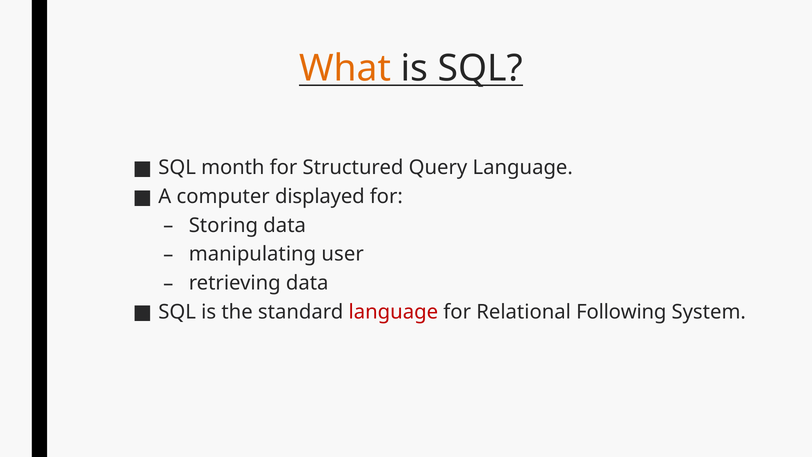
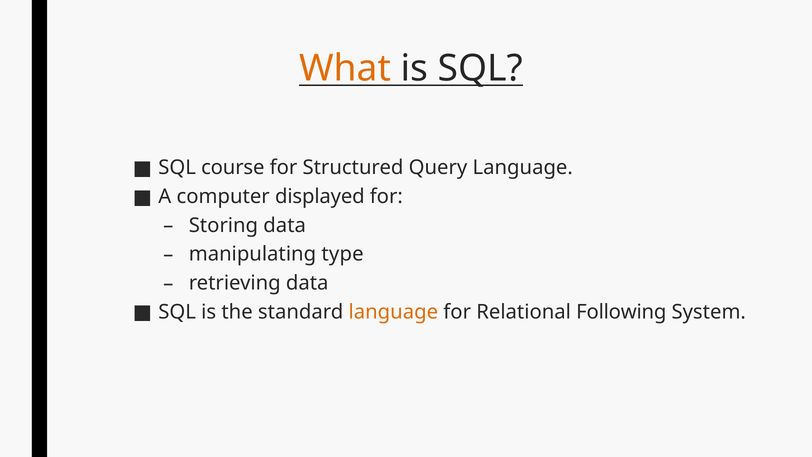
month: month -> course
user: user -> type
language at (393, 312) colour: red -> orange
